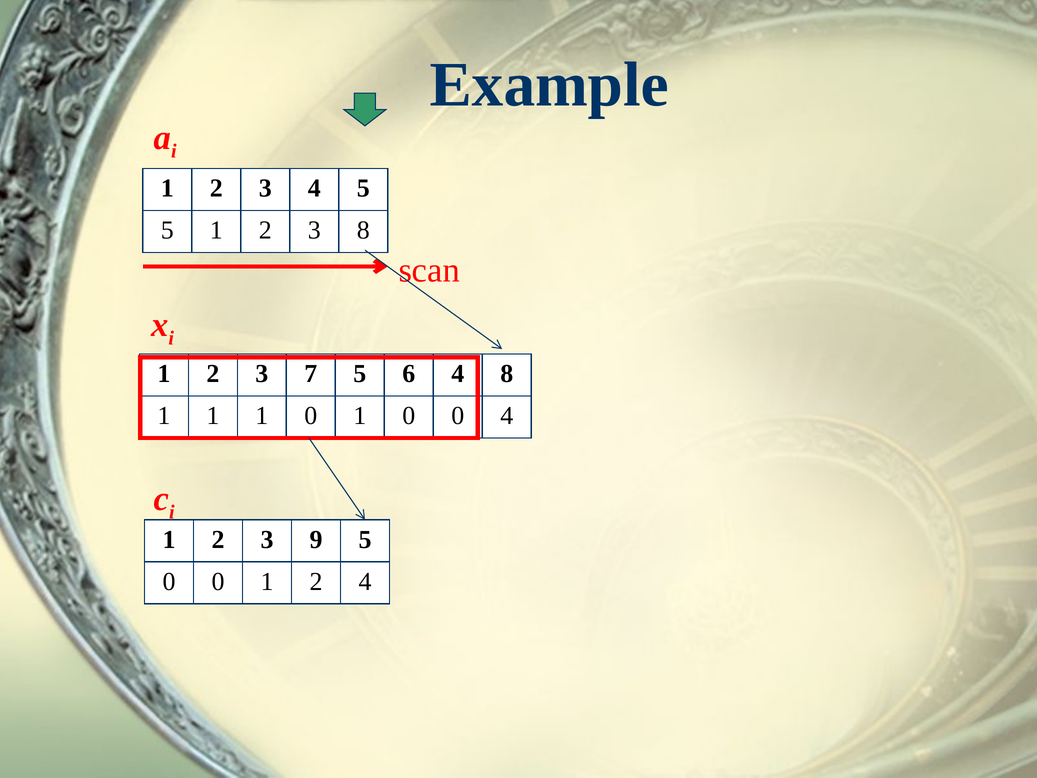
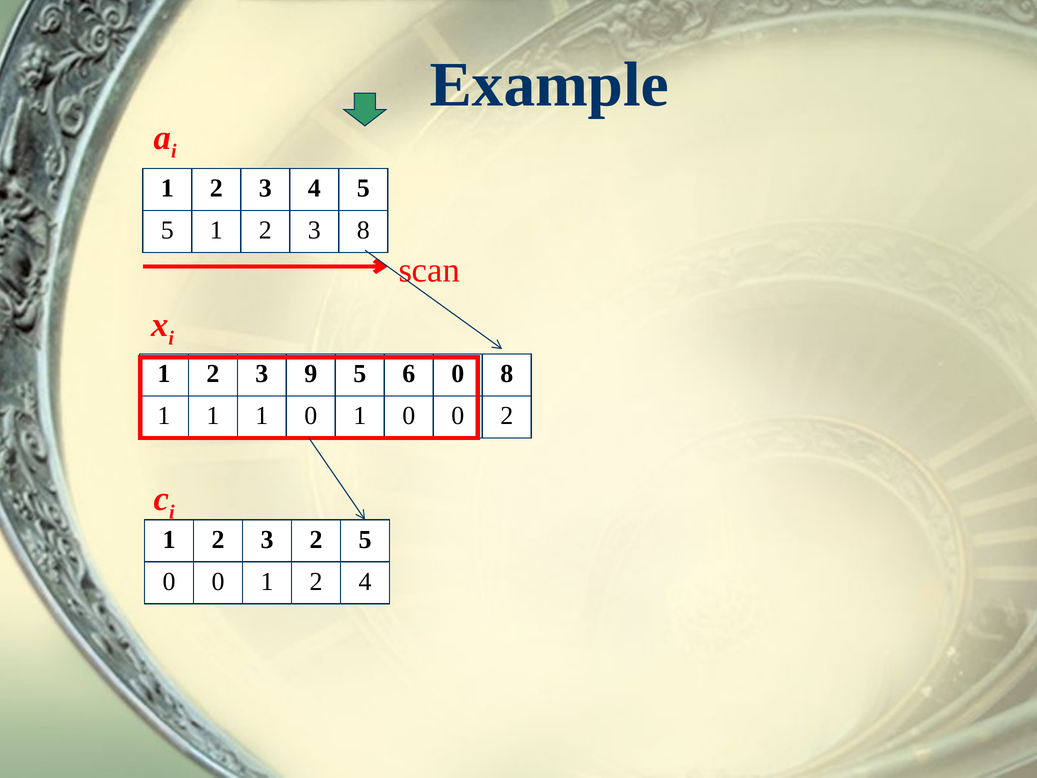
7: 7 -> 9
6 4: 4 -> 0
0 4: 4 -> 2
3 9: 9 -> 2
